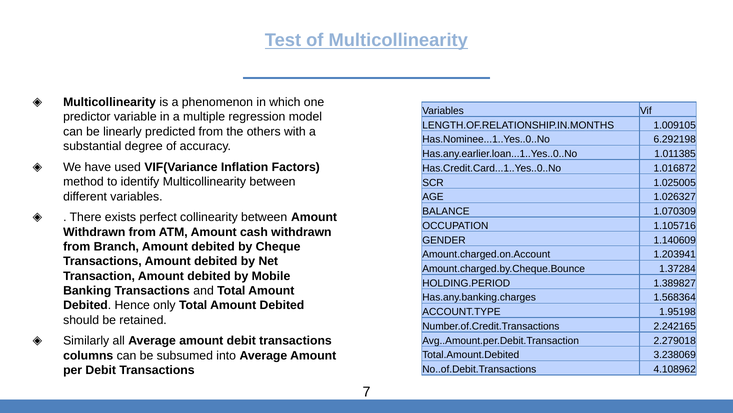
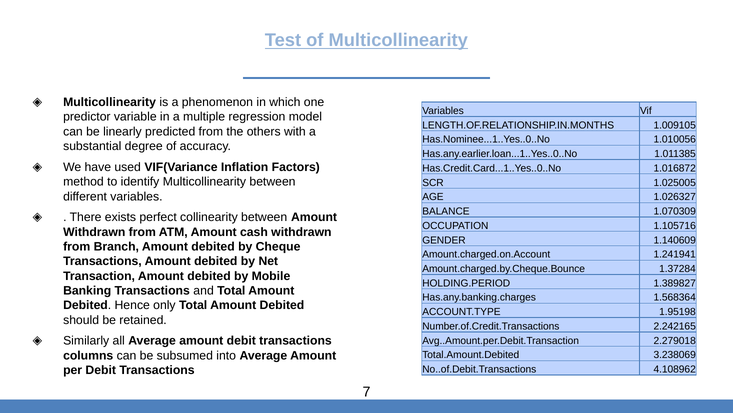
6.292198: 6.292198 -> 1.010056
1.203941: 1.203941 -> 1.241941
